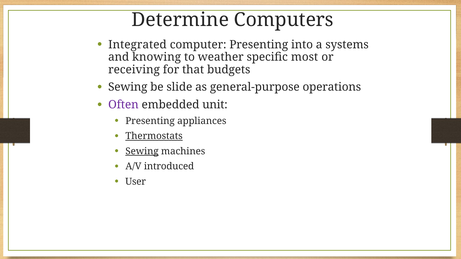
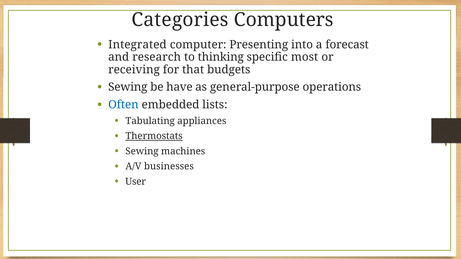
Determine: Determine -> Categories
systems: systems -> forecast
knowing: knowing -> research
weather: weather -> thinking
slide: slide -> have
Often colour: purple -> blue
unit: unit -> lists
Presenting at (150, 121): Presenting -> Tabulating
Sewing at (142, 151) underline: present -> none
introduced: introduced -> businesses
